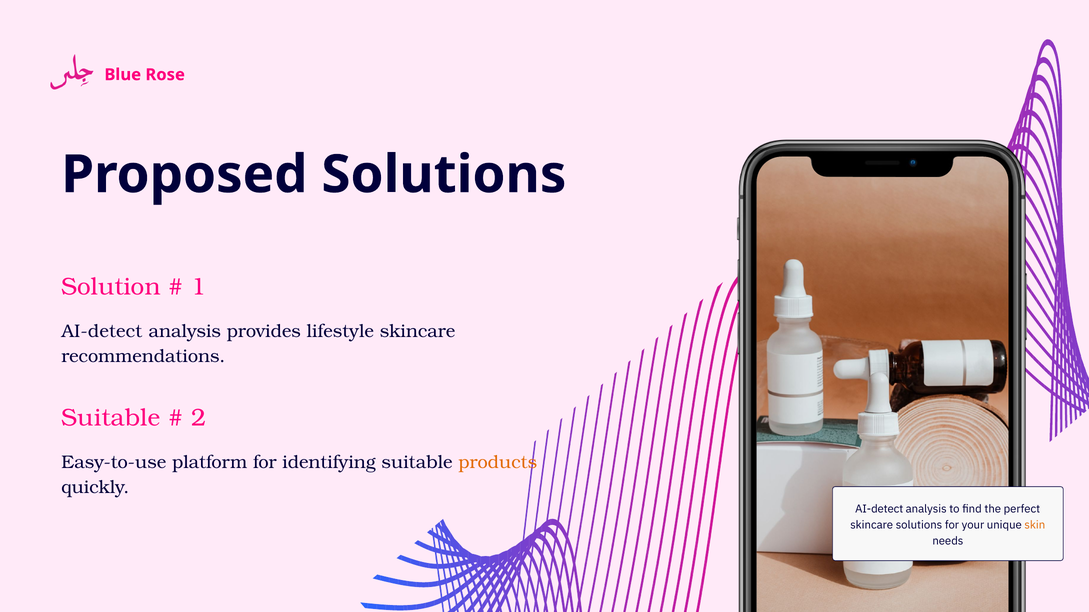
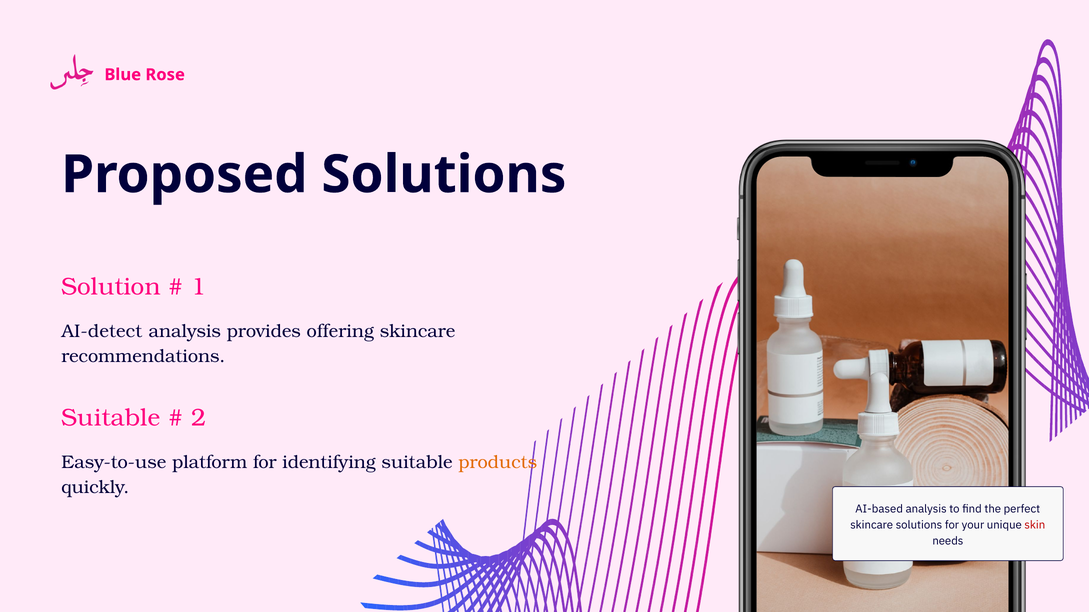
lifestyle: lifestyle -> offering
AI-detect at (879, 510): AI-detect -> AI-based
skin colour: orange -> red
